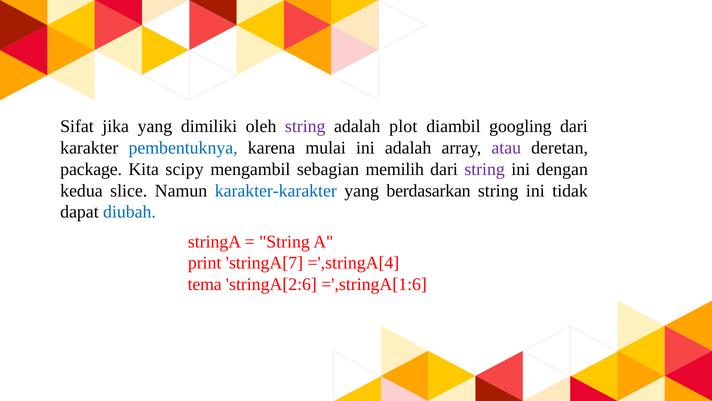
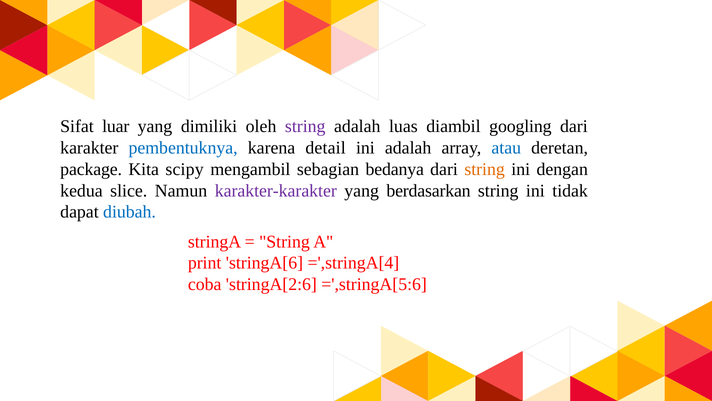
jika: jika -> luar
plot: plot -> luas
mulai: mulai -> detail
atau colour: purple -> blue
memilih: memilih -> bedanya
string at (485, 169) colour: purple -> orange
karakter-karakter colour: blue -> purple
stringA[7: stringA[7 -> stringA[6
tema: tema -> coba
=',stringA[1:6: =',stringA[1:6 -> =',stringA[5:6
